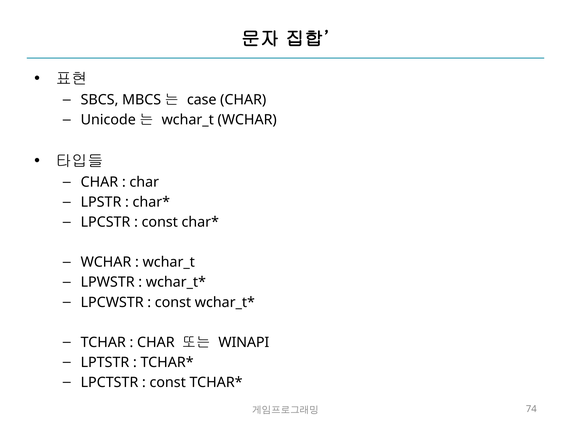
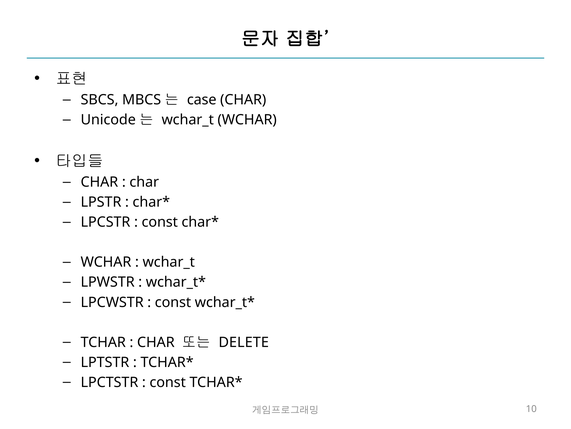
WINAPI: WINAPI -> DELETE
74: 74 -> 10
